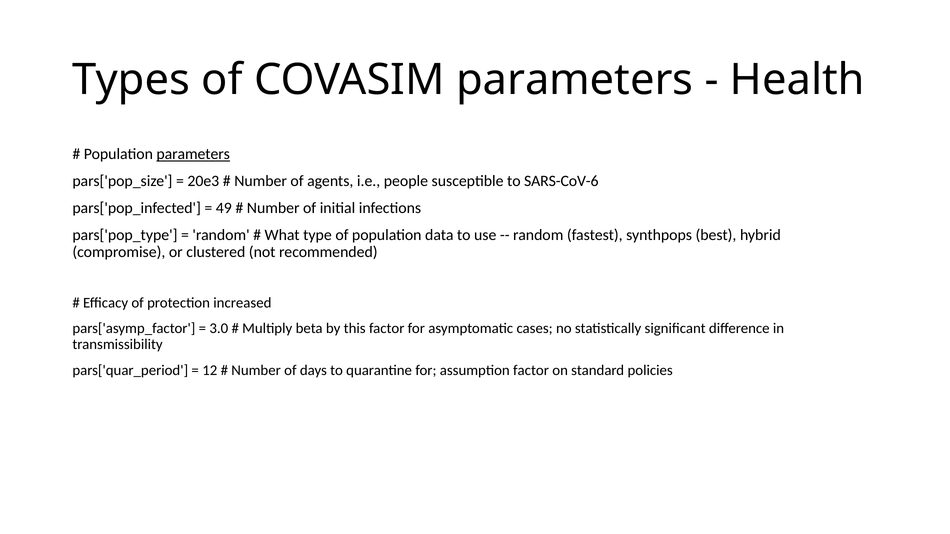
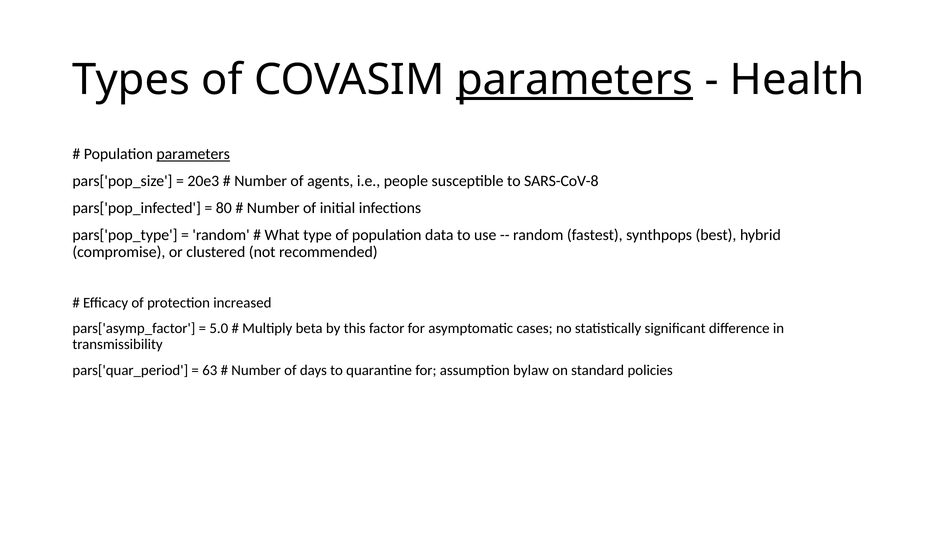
parameters at (575, 80) underline: none -> present
SARS-CoV-6: SARS-CoV-6 -> SARS-CoV-8
49: 49 -> 80
3.0: 3.0 -> 5.0
12: 12 -> 63
assumption factor: factor -> bylaw
